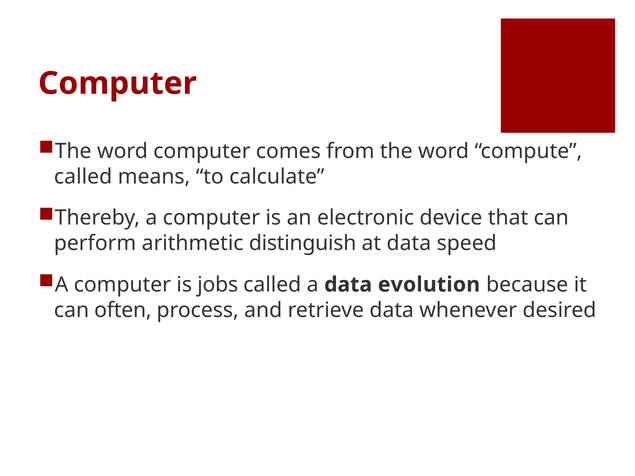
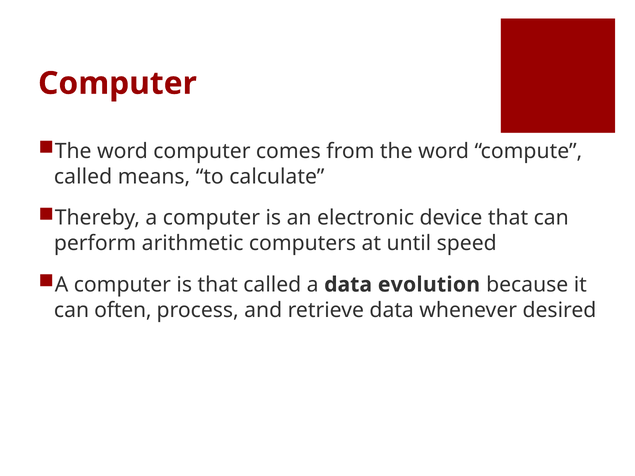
distinguish: distinguish -> computers
at data: data -> until
is jobs: jobs -> that
